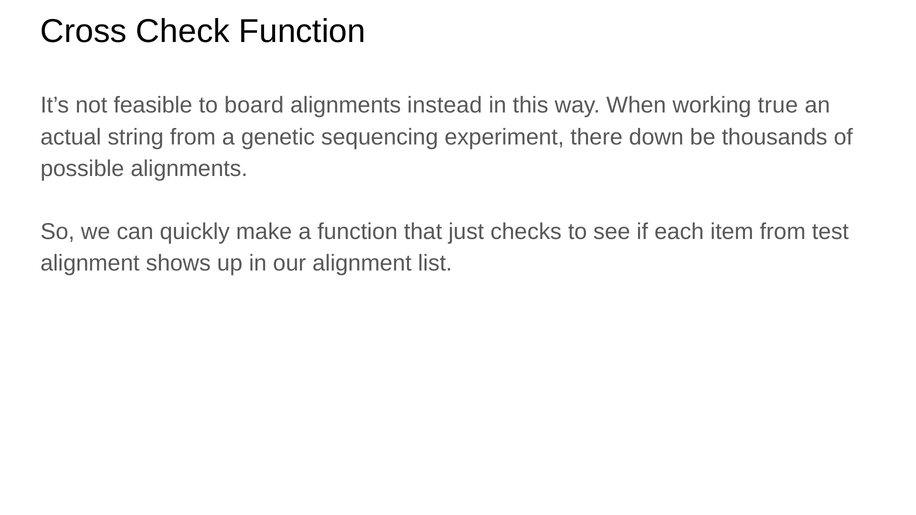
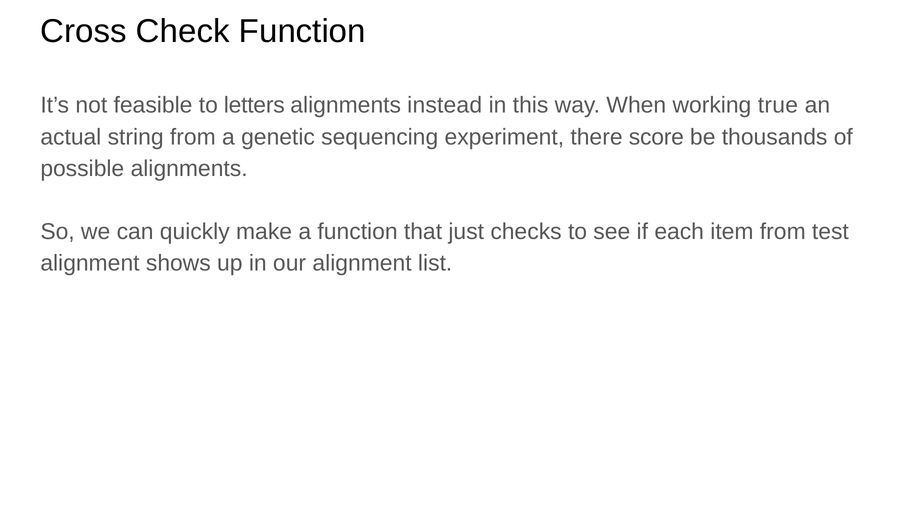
board: board -> letters
down: down -> score
